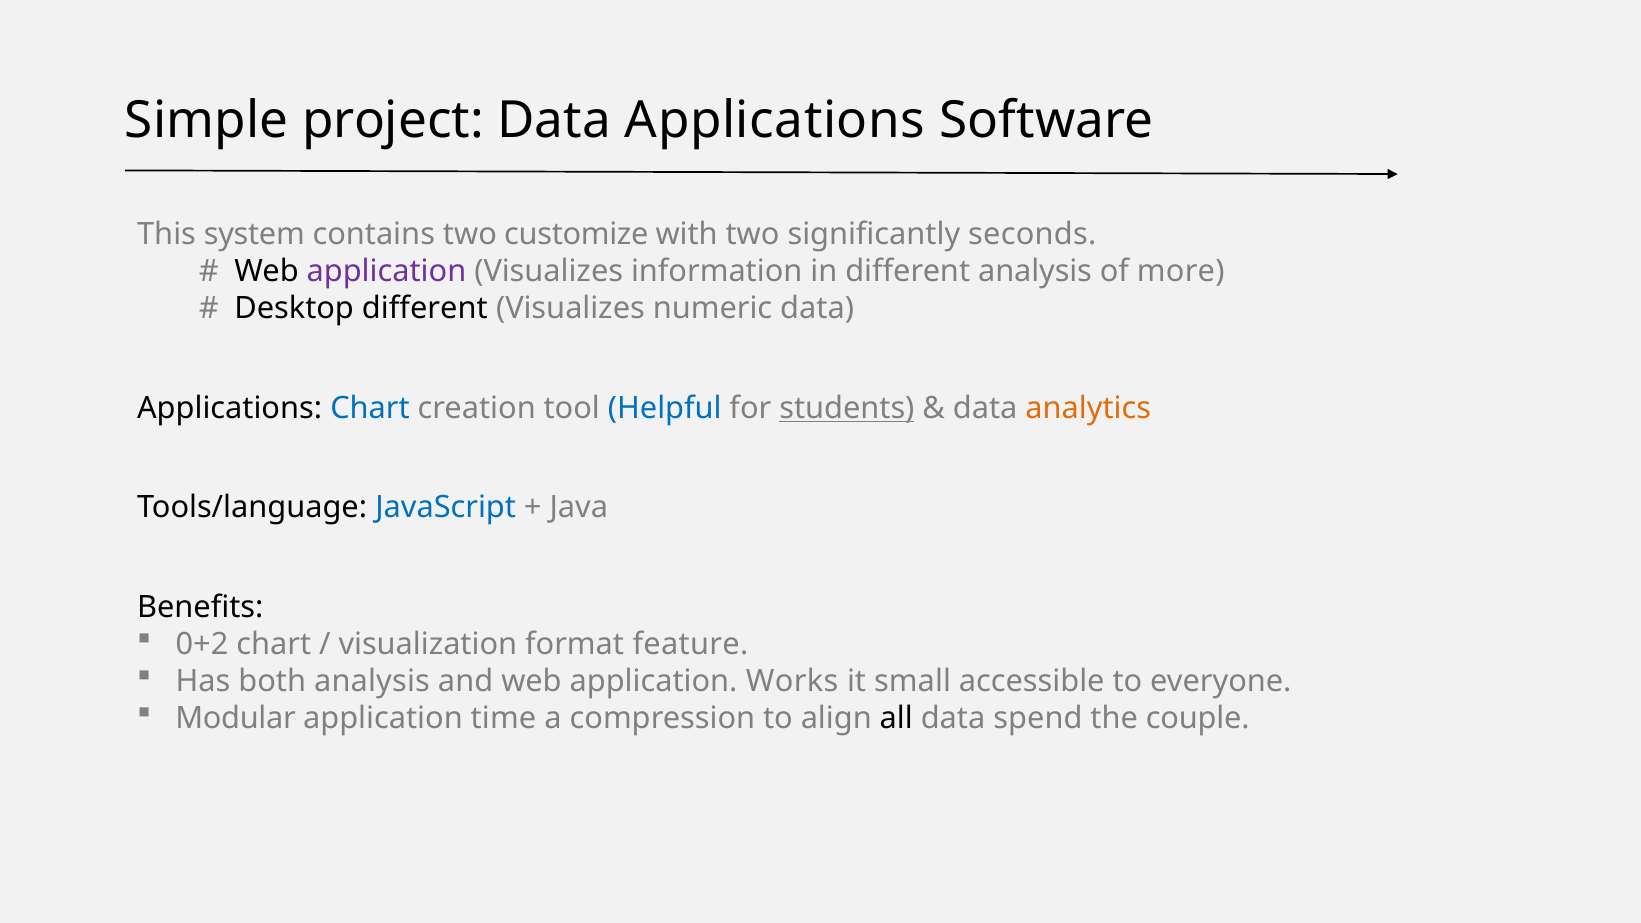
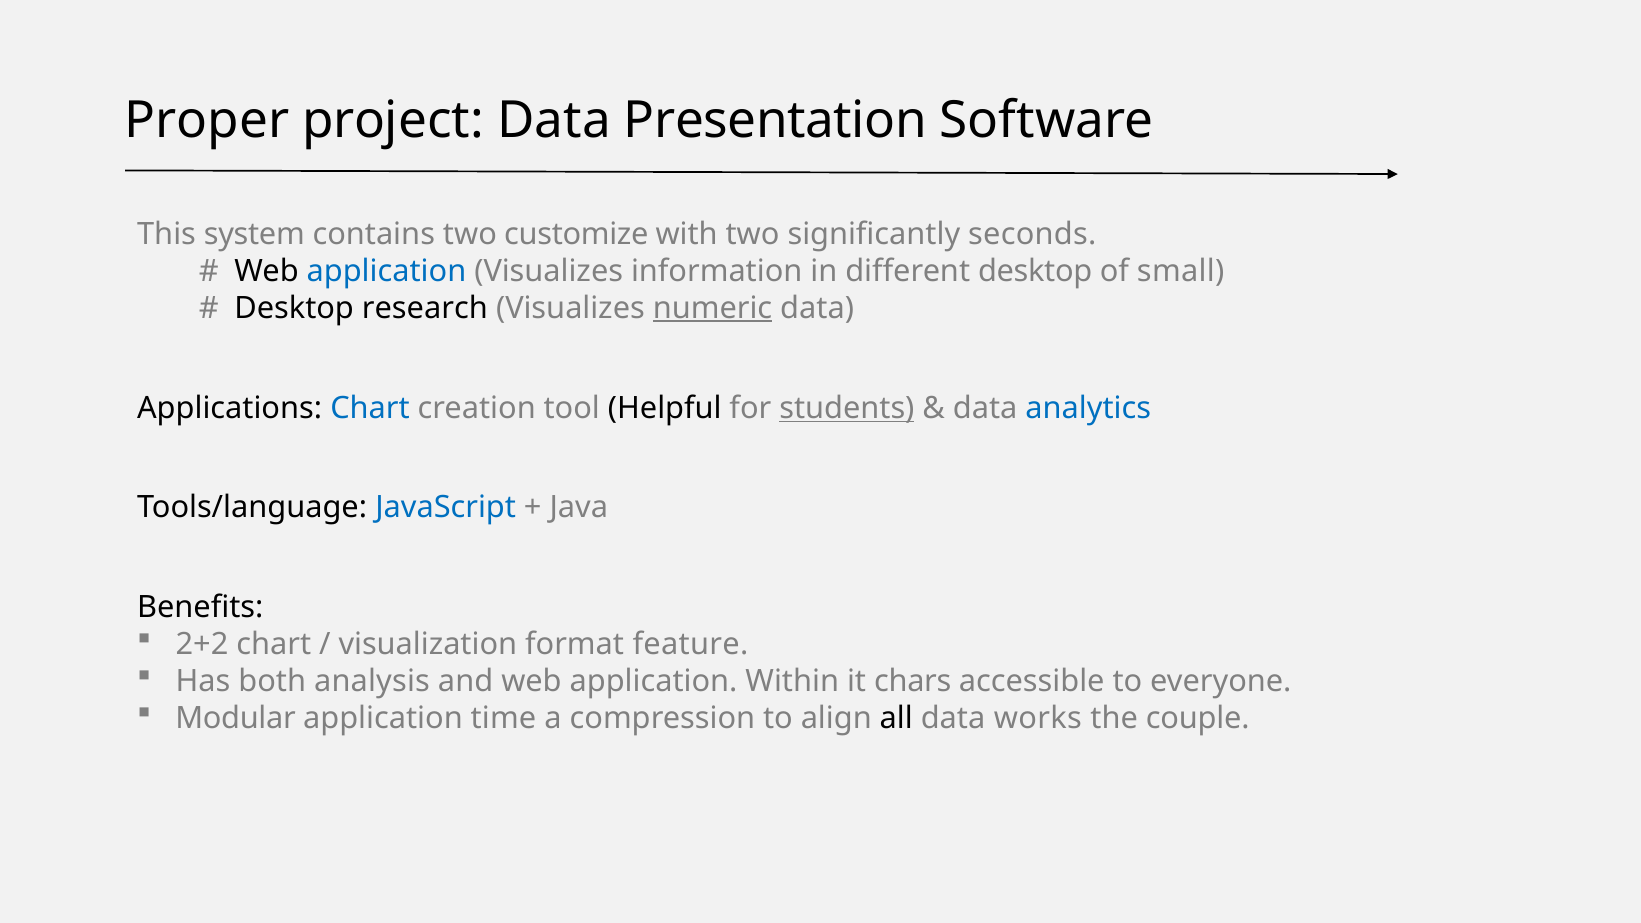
Simple: Simple -> Proper
Data Applications: Applications -> Presentation
application at (386, 271) colour: purple -> blue
different analysis: analysis -> desktop
more: more -> small
Desktop different: different -> research
numeric underline: none -> present
Helpful colour: blue -> black
analytics colour: orange -> blue
0+2: 0+2 -> 2+2
Works: Works -> Within
small: small -> chars
spend: spend -> works
